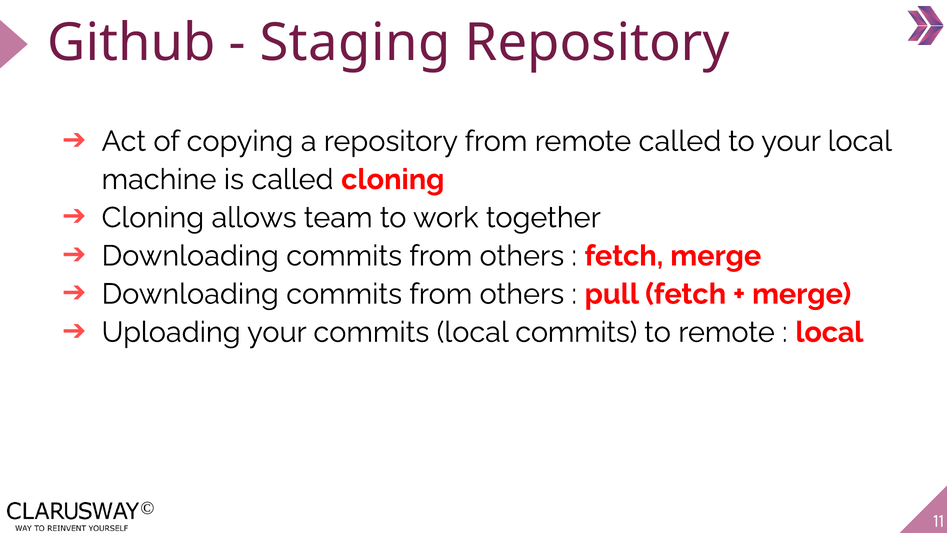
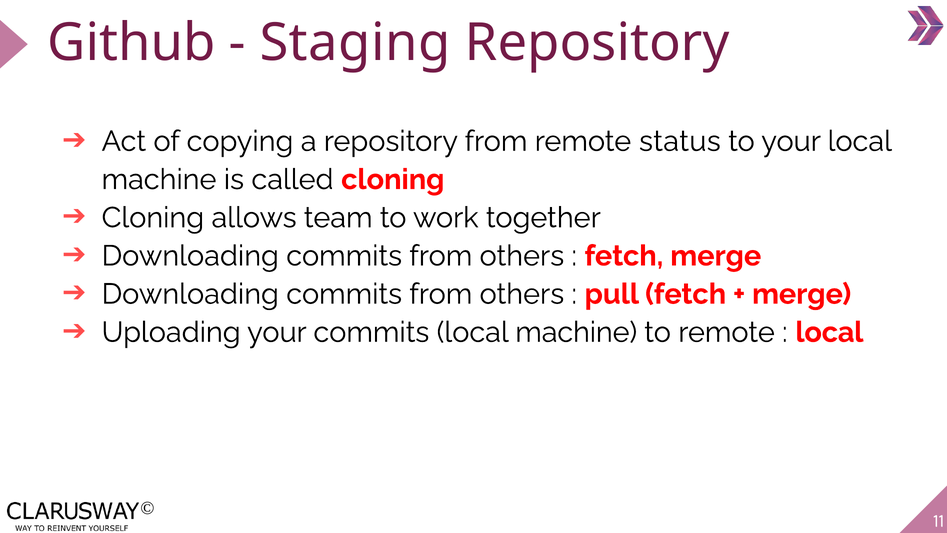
remote called: called -> status
commits local commits: commits -> machine
